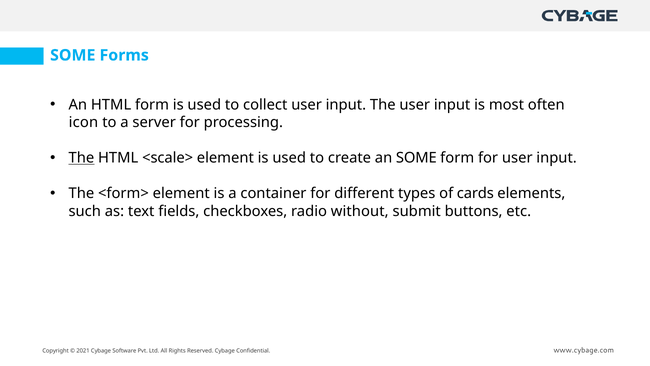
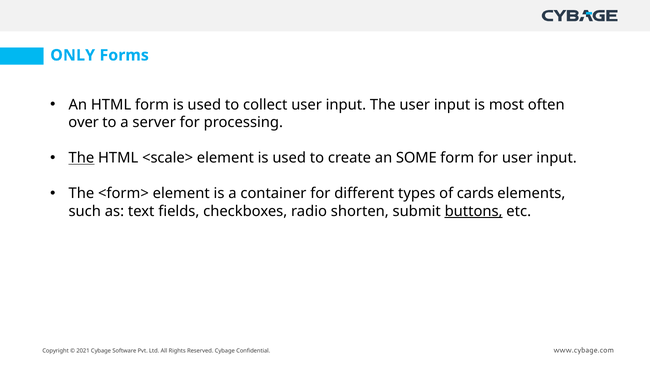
SOME at (73, 55): SOME -> ONLY
icon: icon -> over
without: without -> shorten
buttons underline: none -> present
